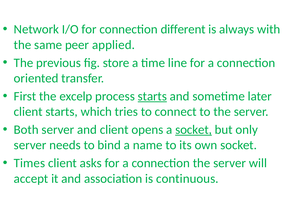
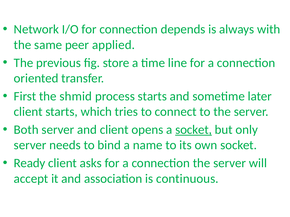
different: different -> depends
excelp: excelp -> shmid
starts at (152, 96) underline: present -> none
Times: Times -> Ready
